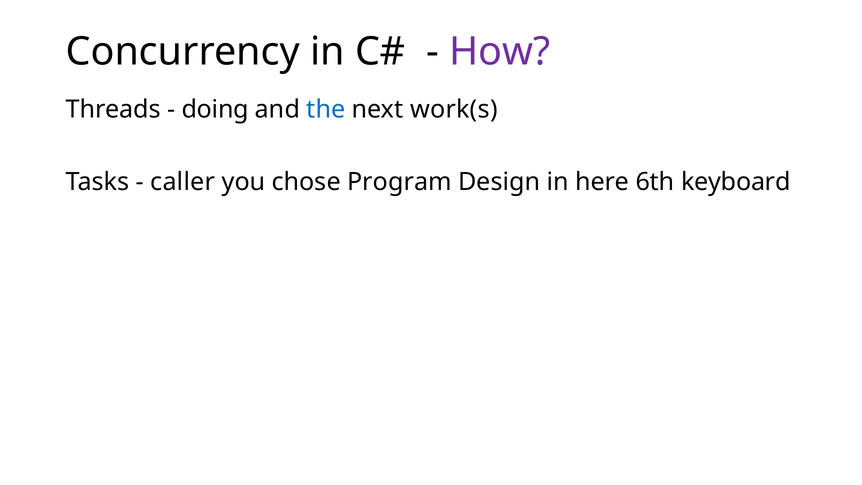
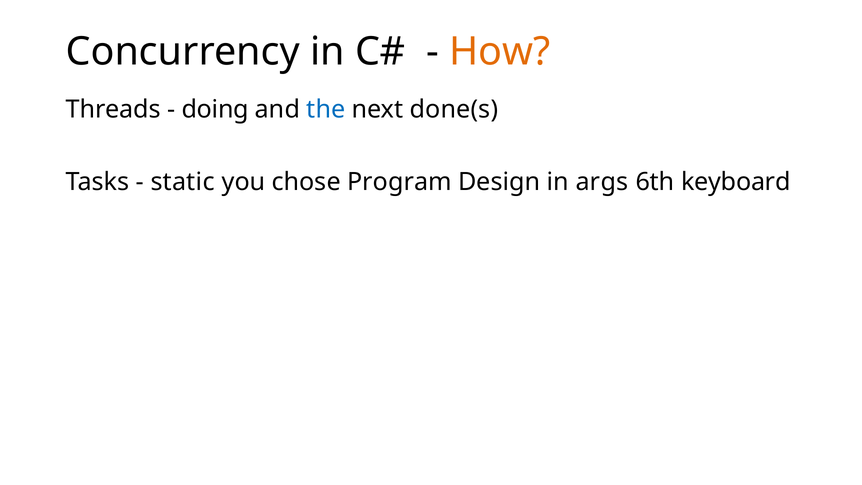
How colour: purple -> orange
work(s: work(s -> done(s
caller: caller -> static
here: here -> args
